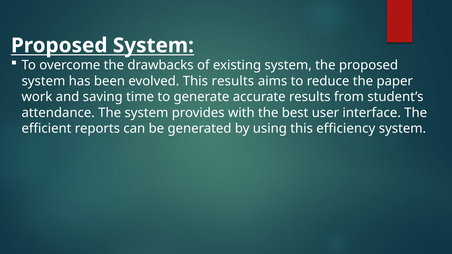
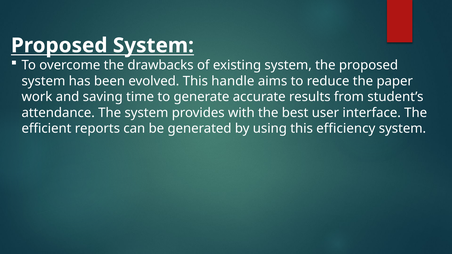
This results: results -> handle
